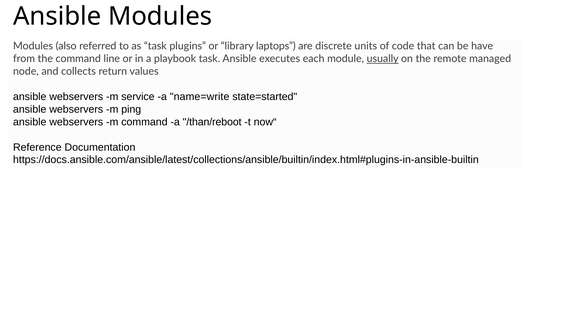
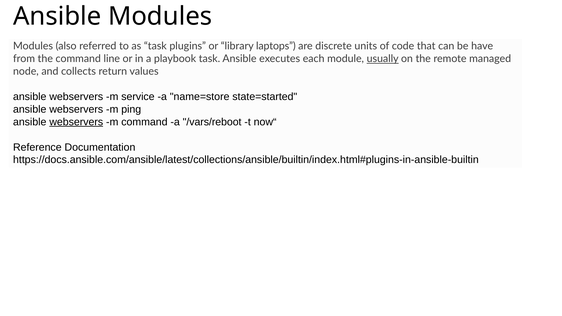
name=write: name=write -> name=store
webservers at (76, 122) underline: none -> present
/than/reboot: /than/reboot -> /vars/reboot
